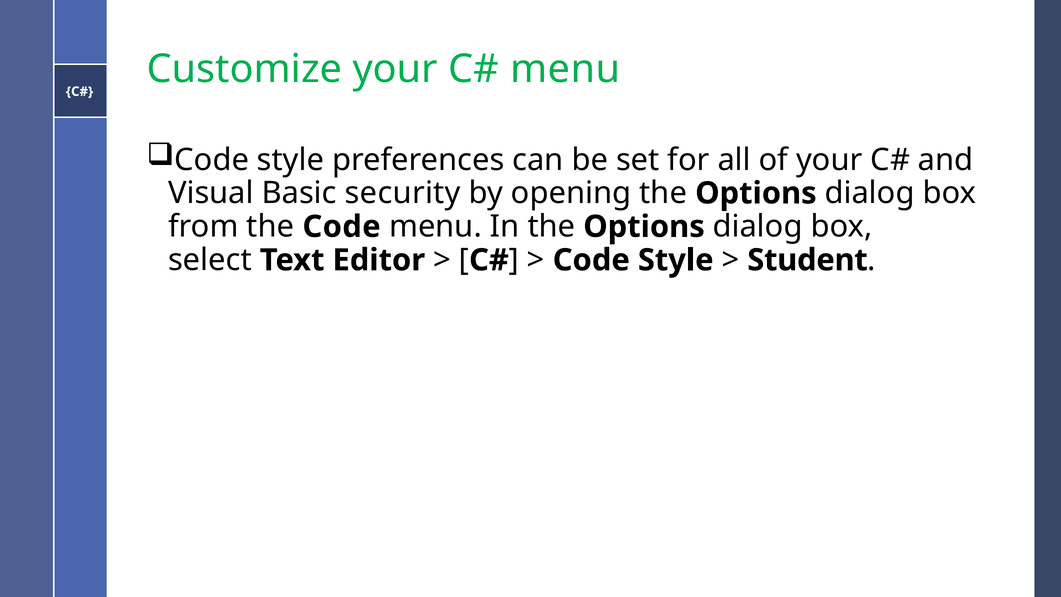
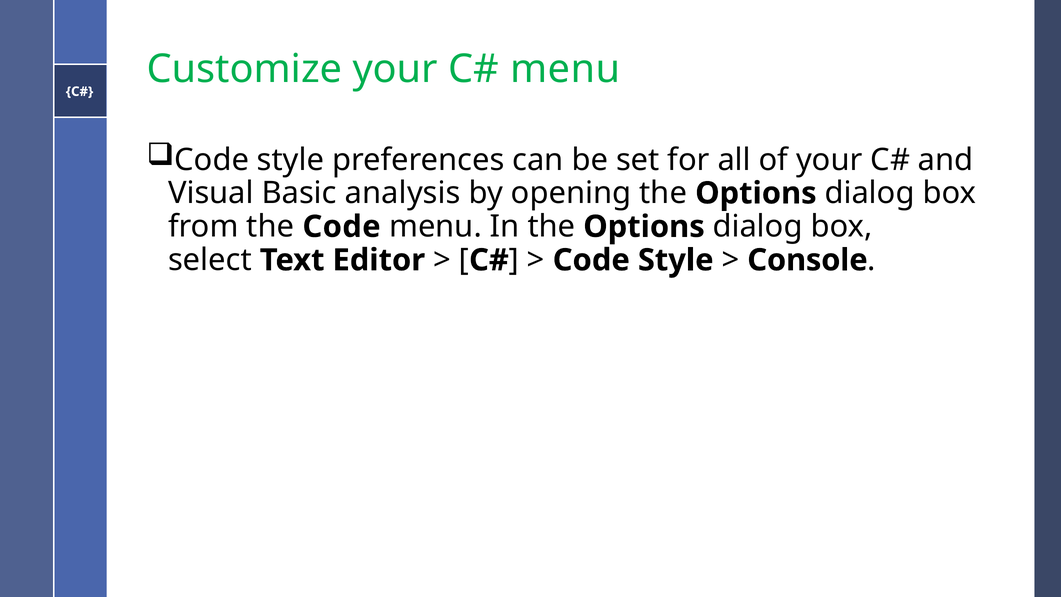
security: security -> analysis
Student: Student -> Console
